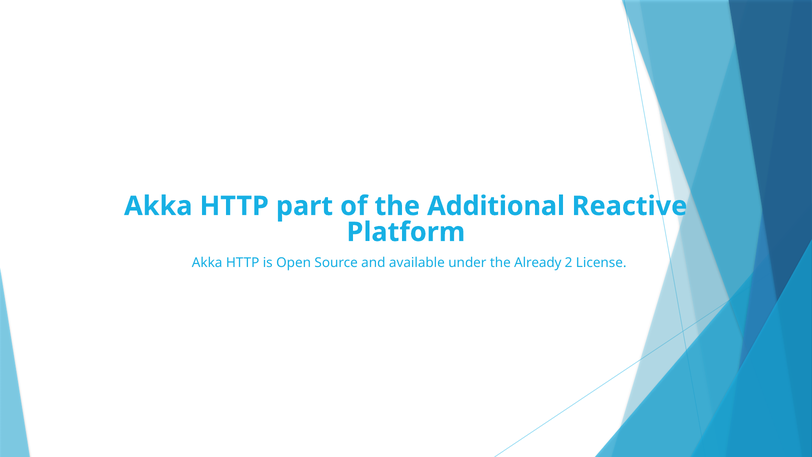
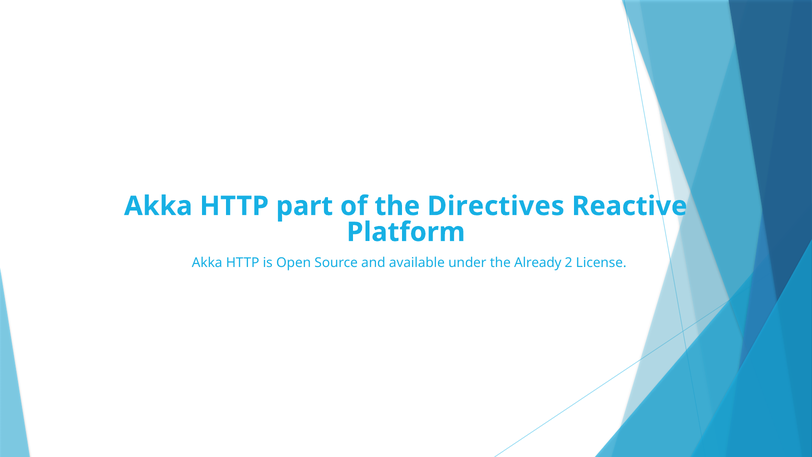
Additional: Additional -> Directives
